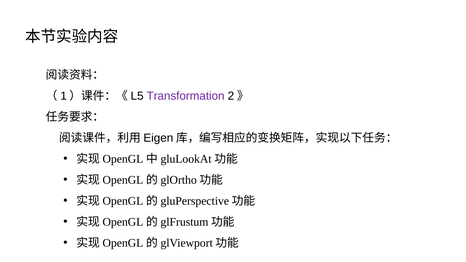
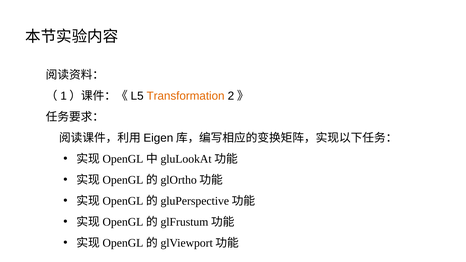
Transformation colour: purple -> orange
